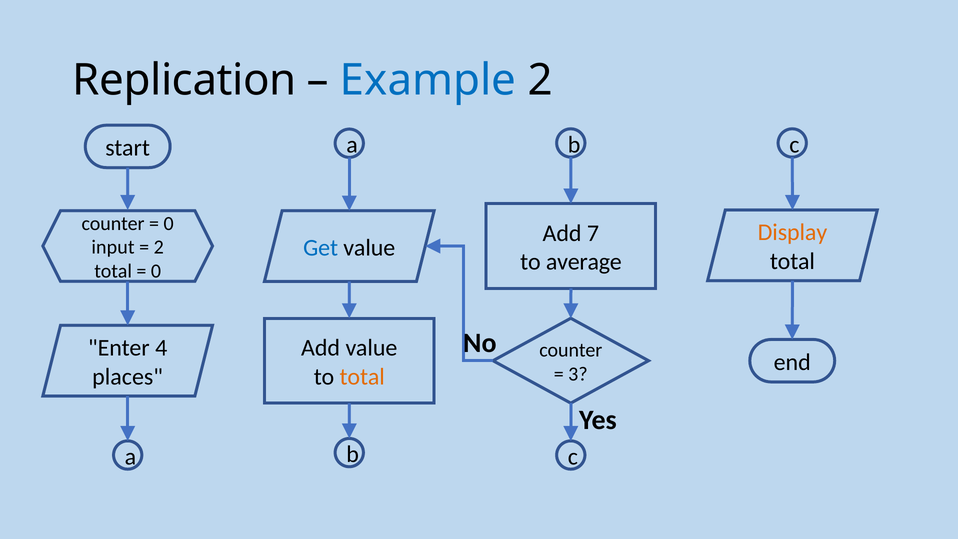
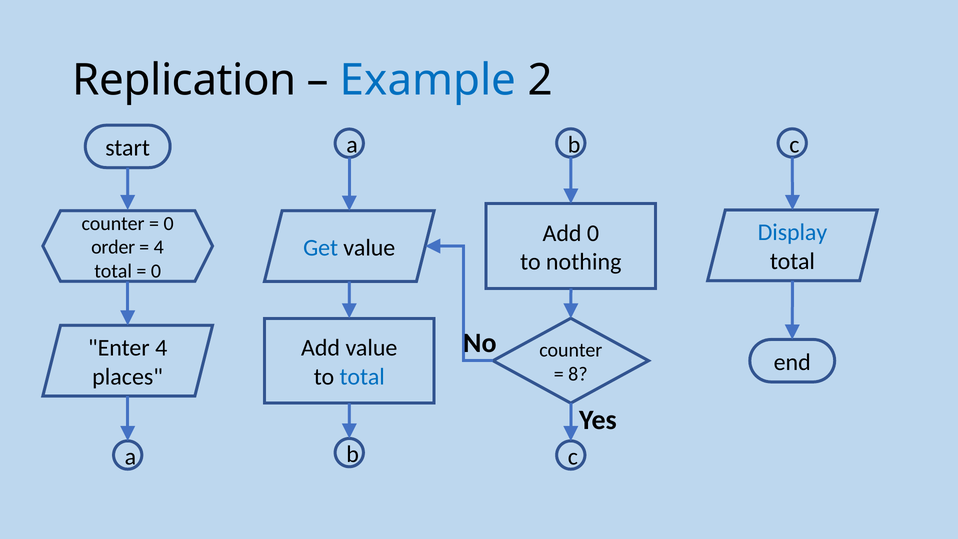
Display colour: orange -> blue
Add 7: 7 -> 0
input: input -> order
2 at (159, 247): 2 -> 4
average: average -> nothing
3: 3 -> 8
total at (362, 377) colour: orange -> blue
